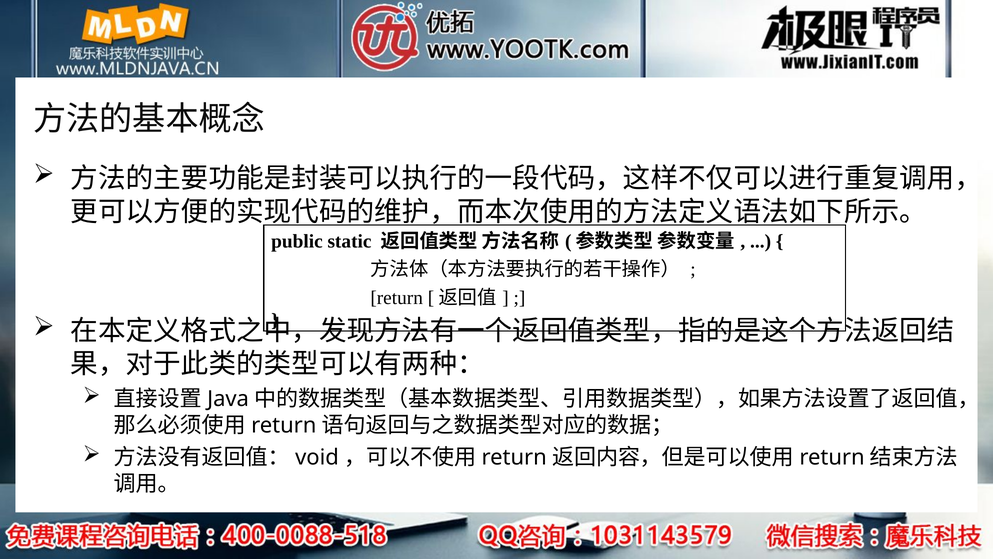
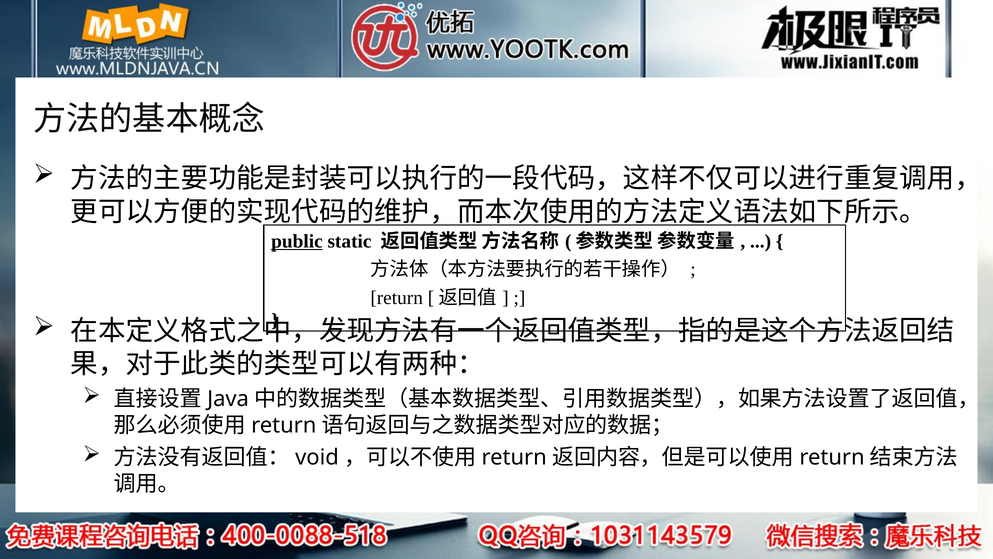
public underline: none -> present
